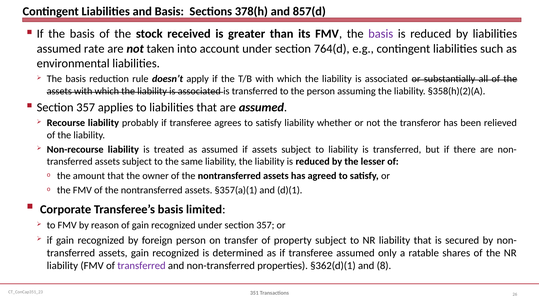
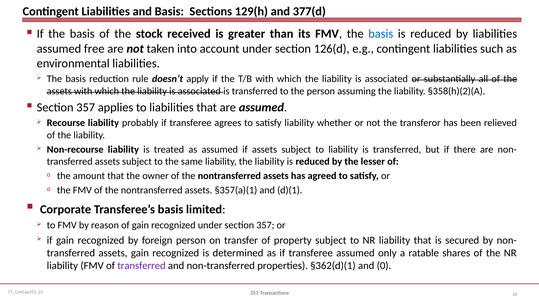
378(h: 378(h -> 129(h
857(d: 857(d -> 377(d
basis at (381, 34) colour: purple -> blue
rate: rate -> free
764(d: 764(d -> 126(d
8: 8 -> 0
